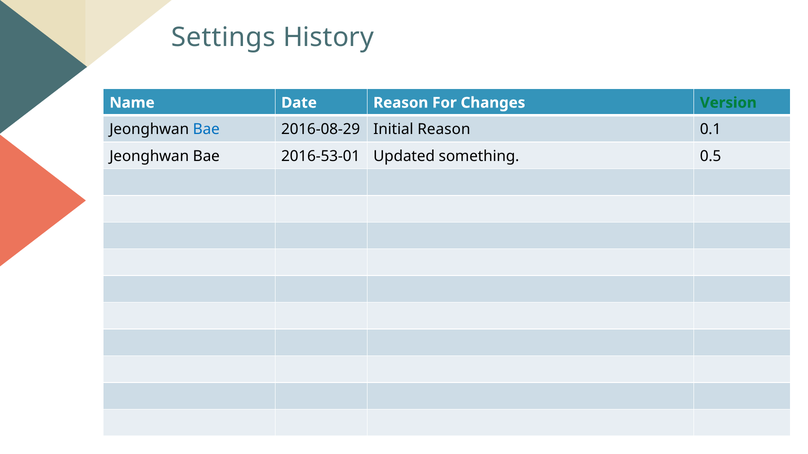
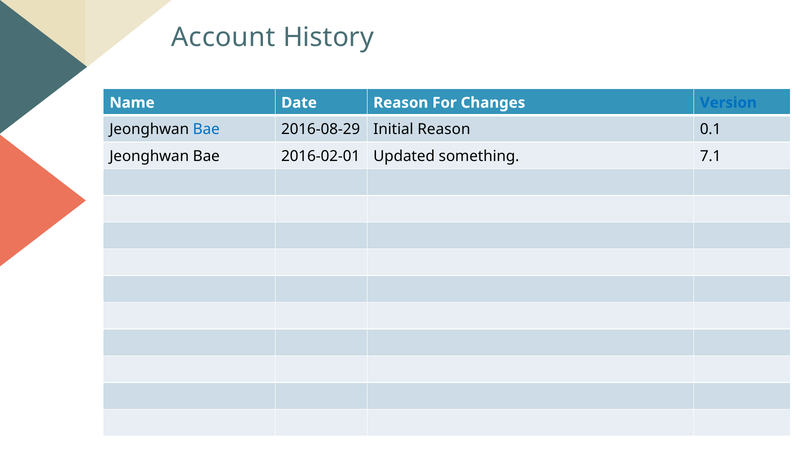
Settings: Settings -> Account
Version colour: green -> blue
2016-53-01: 2016-53-01 -> 2016-02-01
0.5: 0.5 -> 7.1
